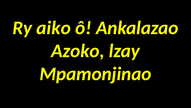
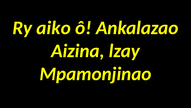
Azoko: Azoko -> Aizina
